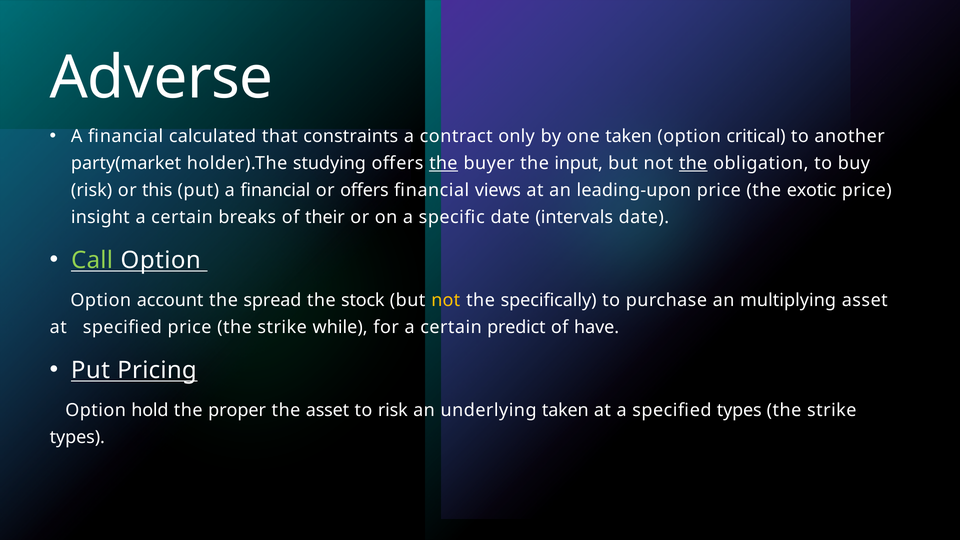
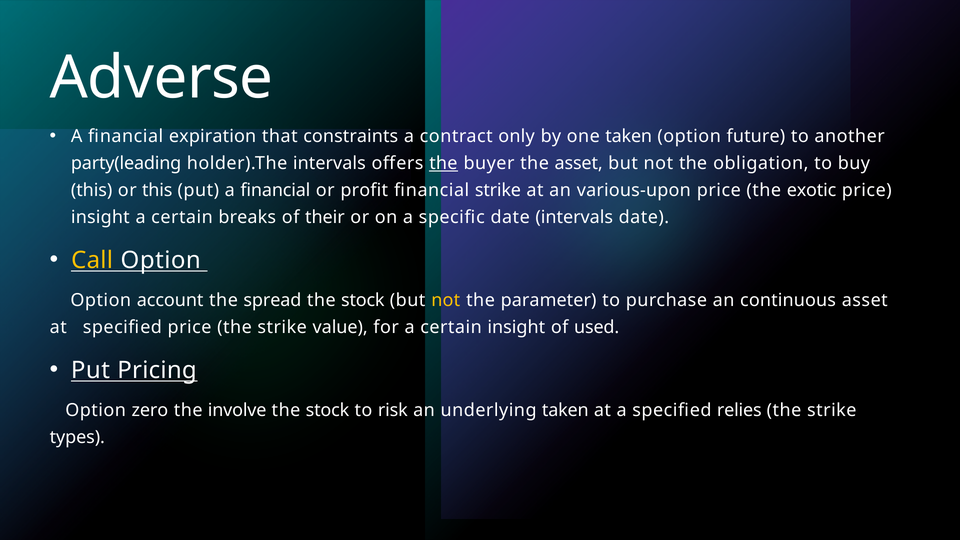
calculated: calculated -> expiration
critical: critical -> future
party(market: party(market -> party(leading
holder).The studying: studying -> intervals
the input: input -> asset
the at (693, 163) underline: present -> none
risk at (92, 190): risk -> this
or offers: offers -> profit
financial views: views -> strike
leading-upon: leading-upon -> various-upon
Call colour: light green -> yellow
specifically: specifically -> parameter
multiplying: multiplying -> continuous
while: while -> value
certain predict: predict -> insight
have: have -> used
hold: hold -> zero
proper: proper -> involve
asset at (328, 410): asset -> stock
specified types: types -> relies
